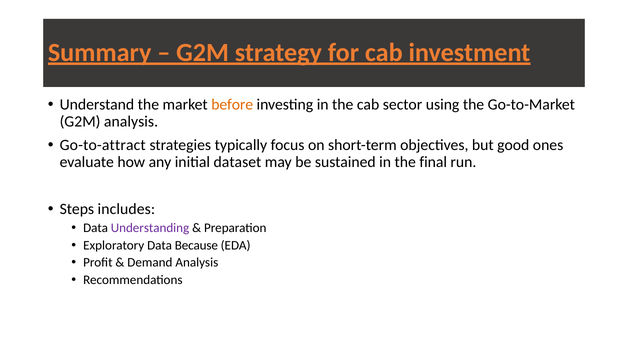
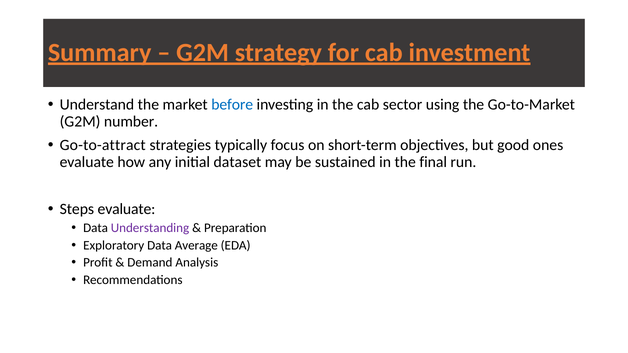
before colour: orange -> blue
G2M analysis: analysis -> number
Steps includes: includes -> evaluate
Because: Because -> Average
